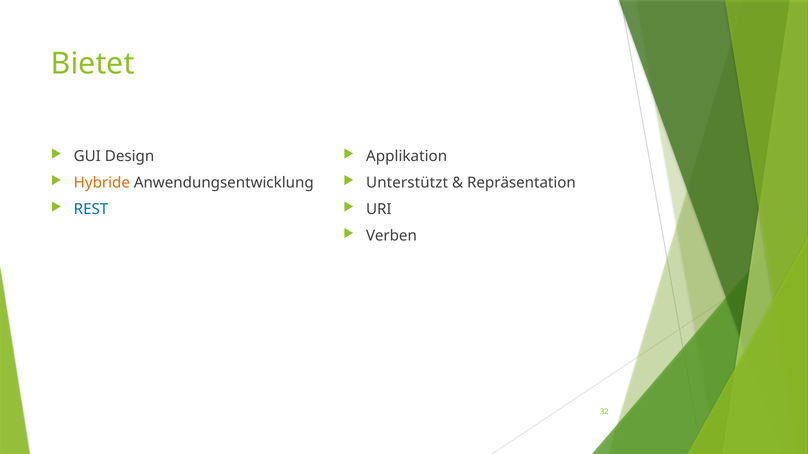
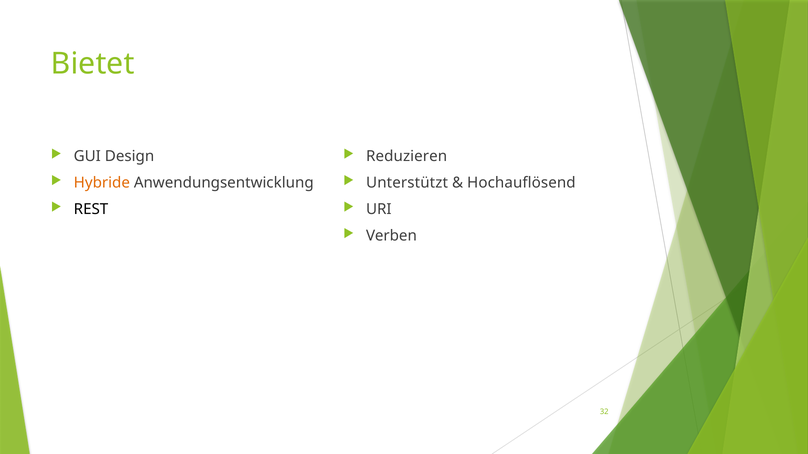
Applikation: Applikation -> Reduzieren
Repräsentation: Repräsentation -> Hochauflösend
REST colour: blue -> black
